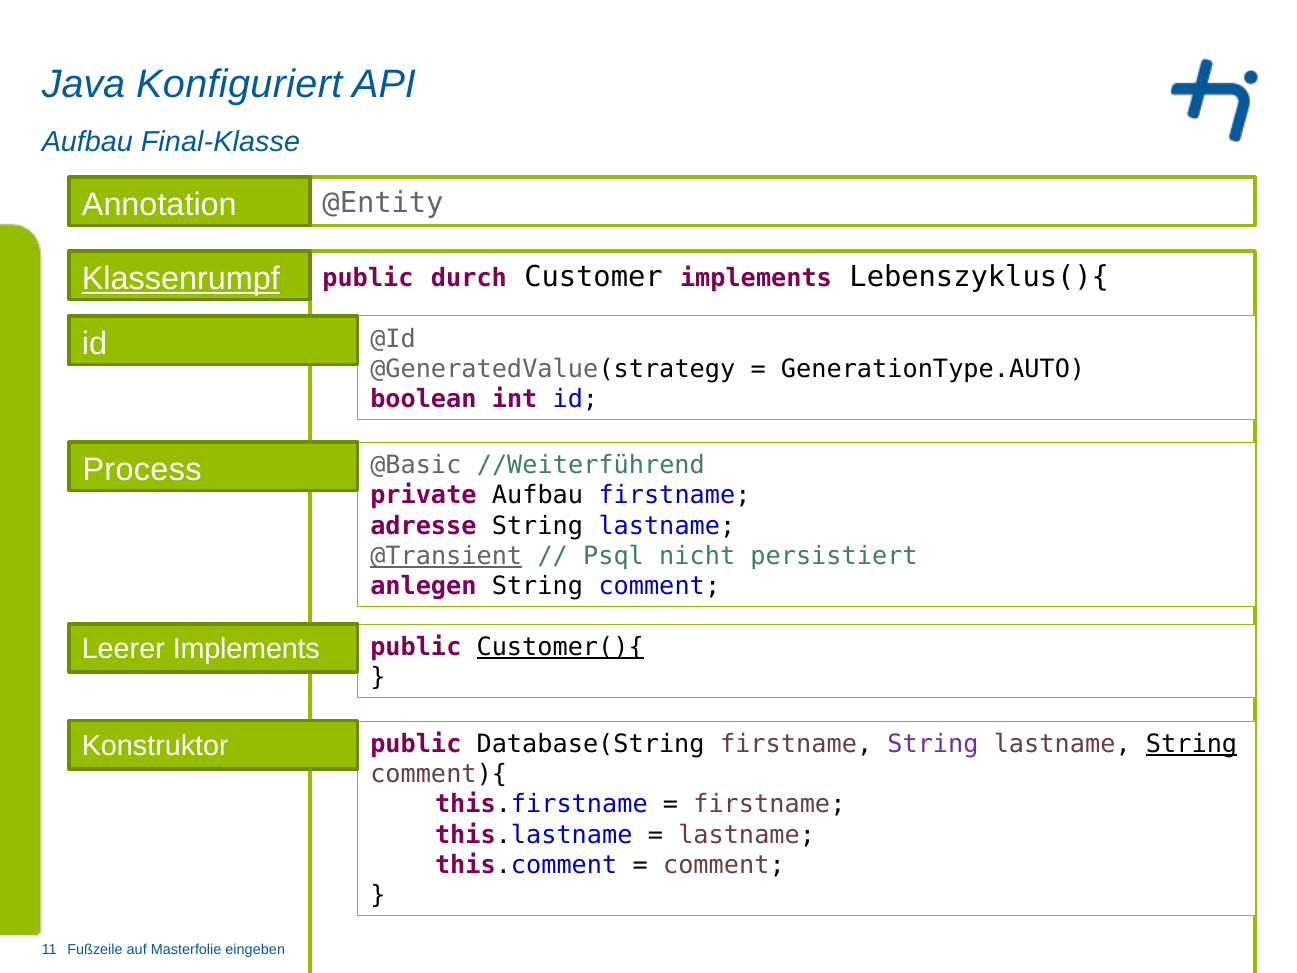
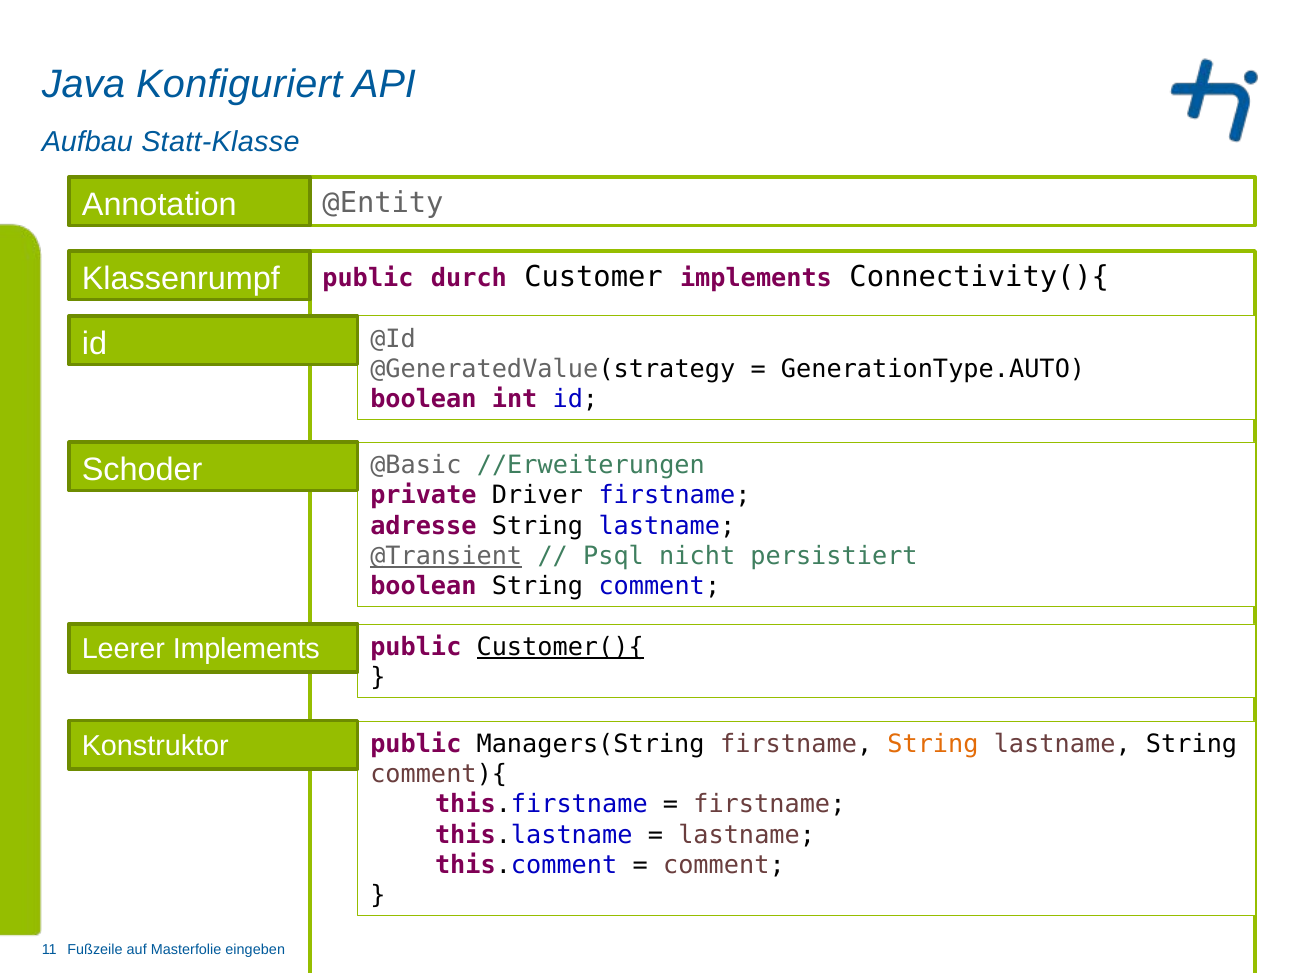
Final-Klasse: Final-Klasse -> Statt-Klasse
Klassenrumpf underline: present -> none
Lebenszyklus(){: Lebenszyklus(){ -> Connectivity(){
//Weiterführend: //Weiterführend -> //Erweiterungen
Process: Process -> Schoder
private Aufbau: Aufbau -> Driver
anlegen at (423, 586): anlegen -> boolean
Database(String: Database(String -> Managers(String
String at (933, 744) colour: purple -> orange
String at (1192, 744) underline: present -> none
